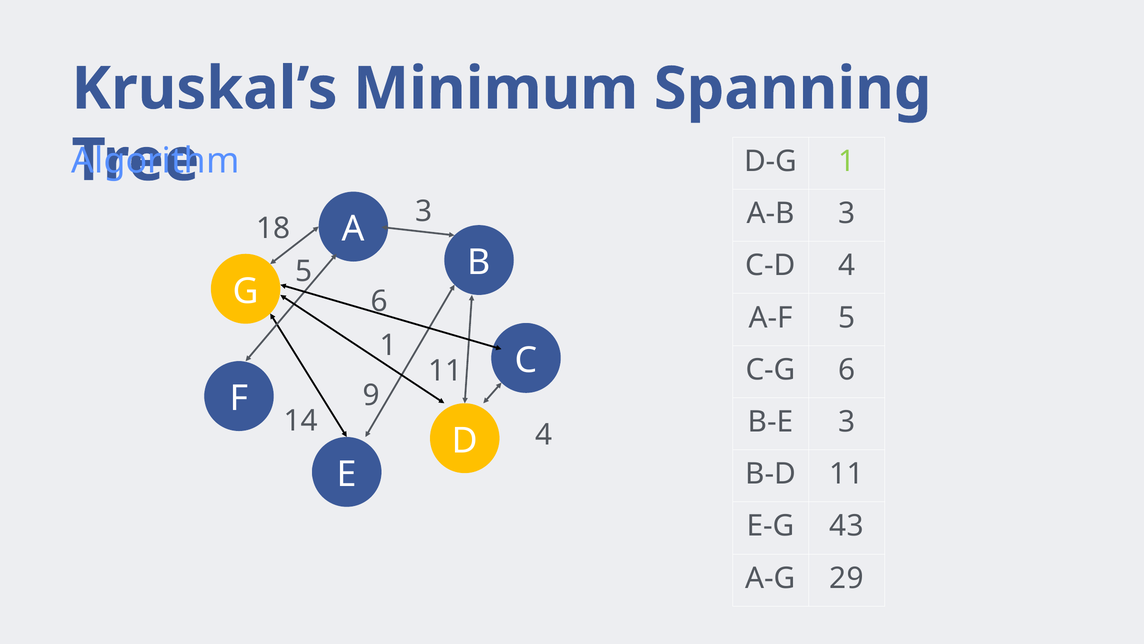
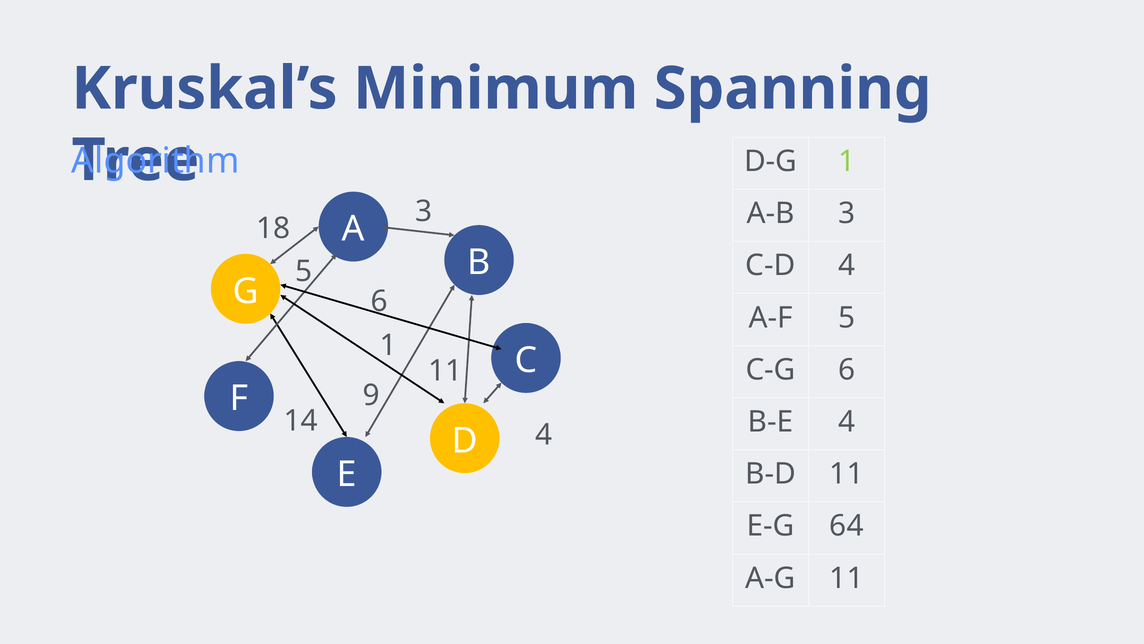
B-E 3: 3 -> 4
43: 43 -> 64
A-G 29: 29 -> 11
